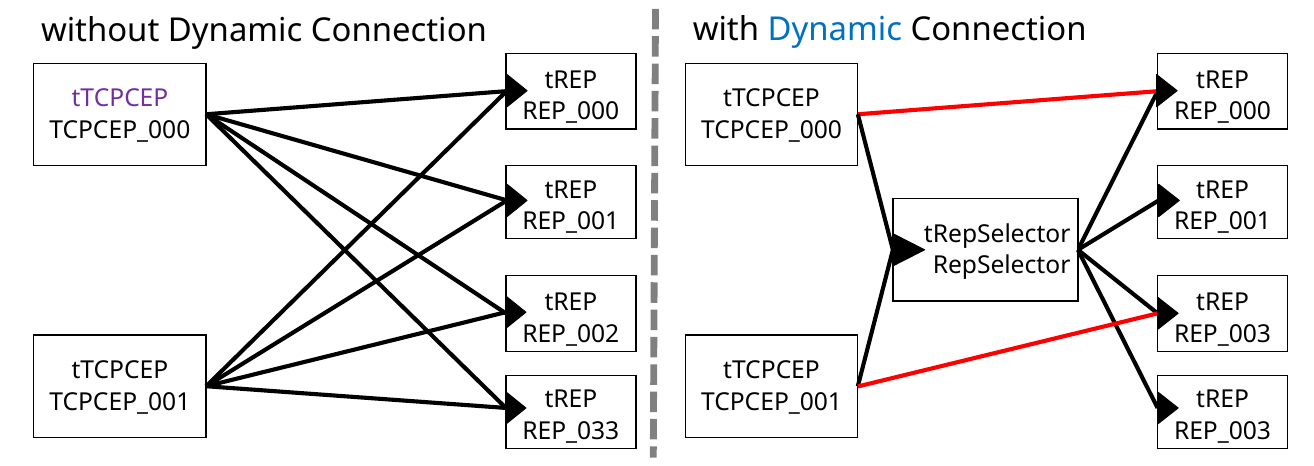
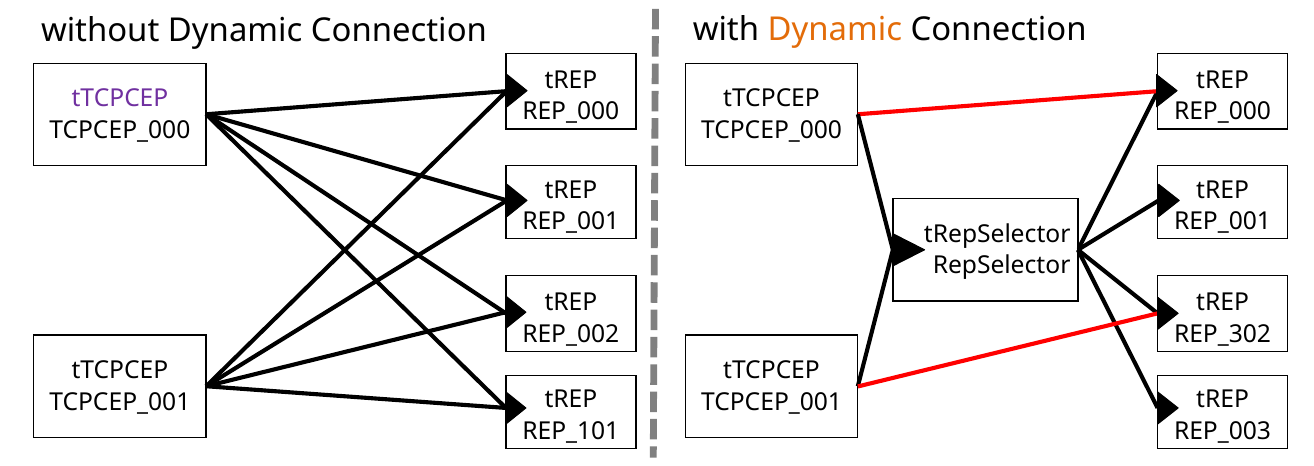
Dynamic at (835, 30) colour: blue -> orange
REP_003 at (1223, 334): REP_003 -> REP_302
REP_033: REP_033 -> REP_101
